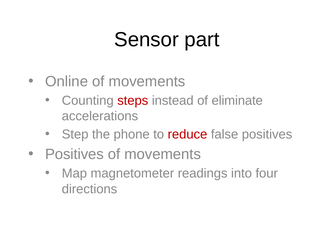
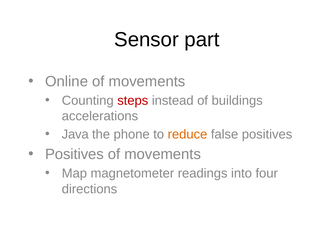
eliminate: eliminate -> buildings
Step: Step -> Java
reduce colour: red -> orange
